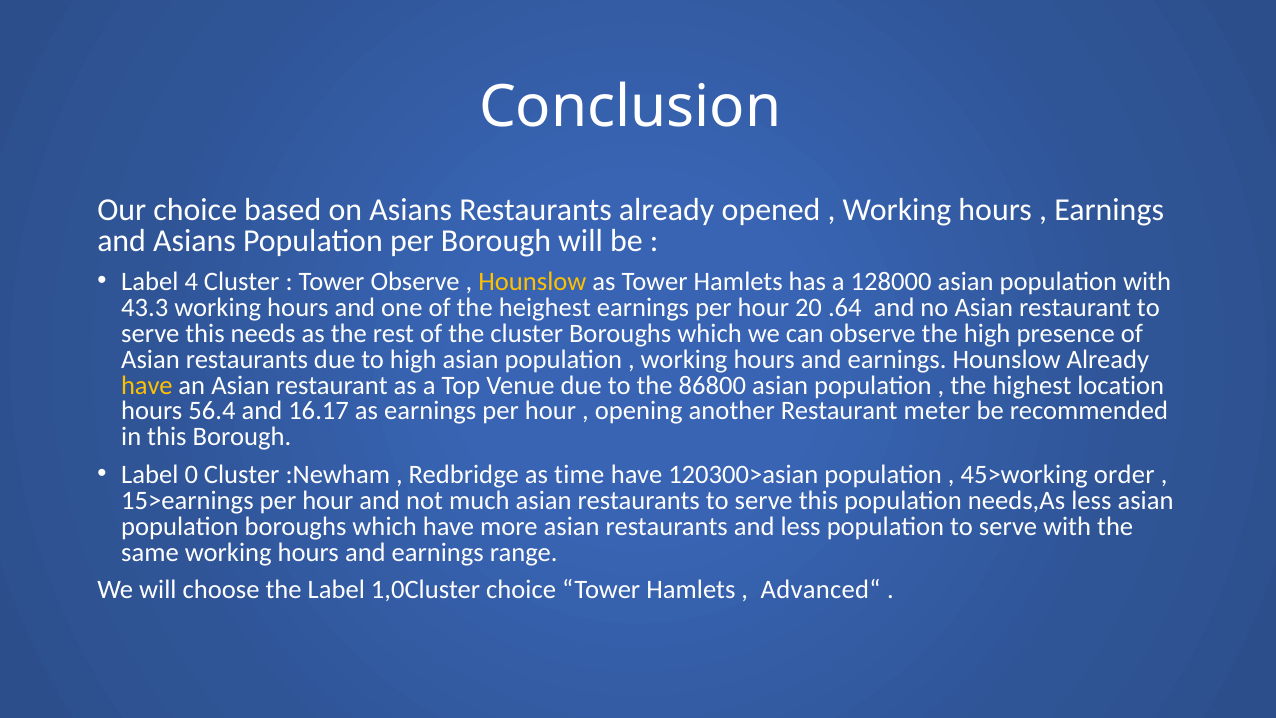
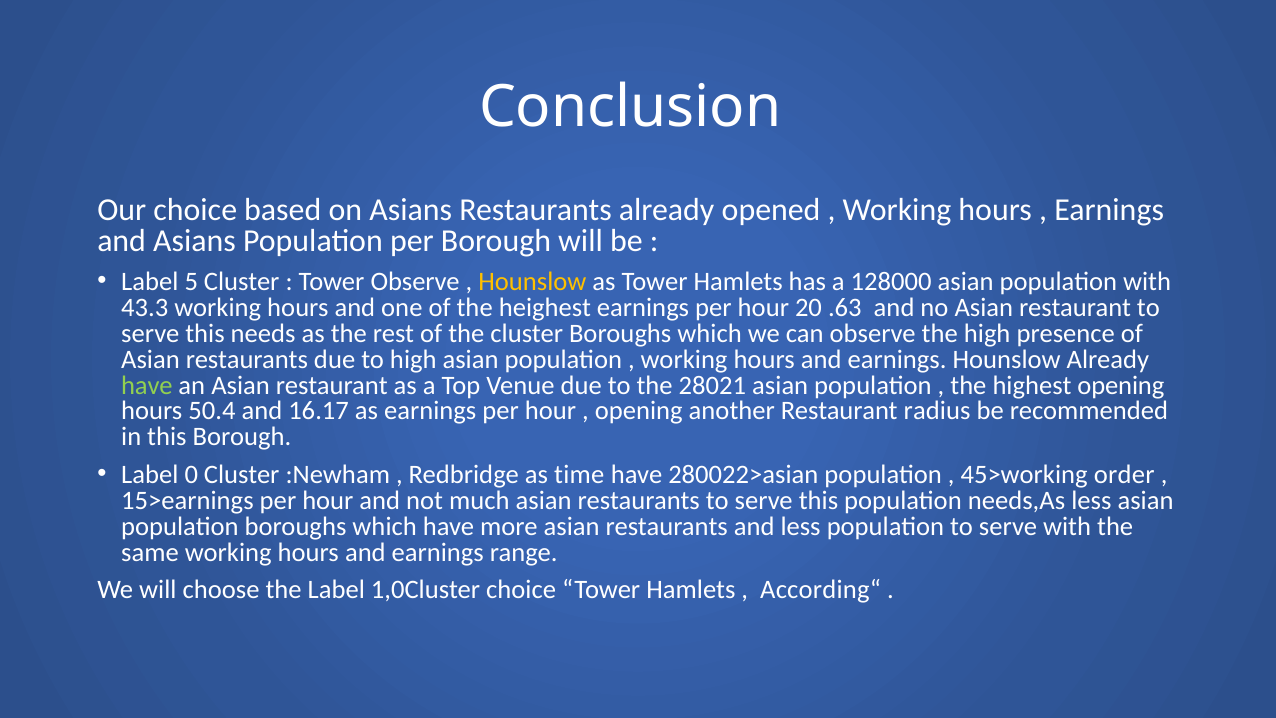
4: 4 -> 5
.64: .64 -> .63
have at (147, 385) colour: yellow -> light green
86800: 86800 -> 28021
highest location: location -> opening
56.4: 56.4 -> 50.4
meter: meter -> radius
120300>asian: 120300>asian -> 280022>asian
Advanced“: Advanced“ -> According“
